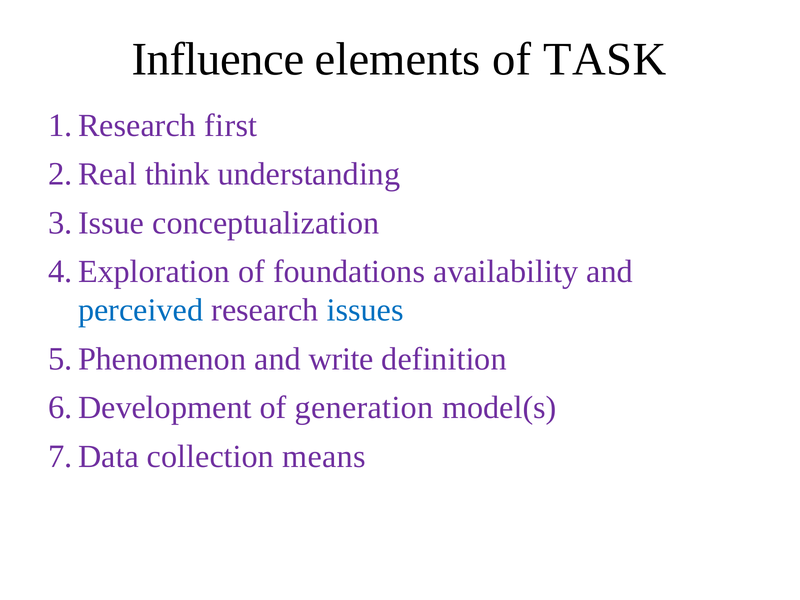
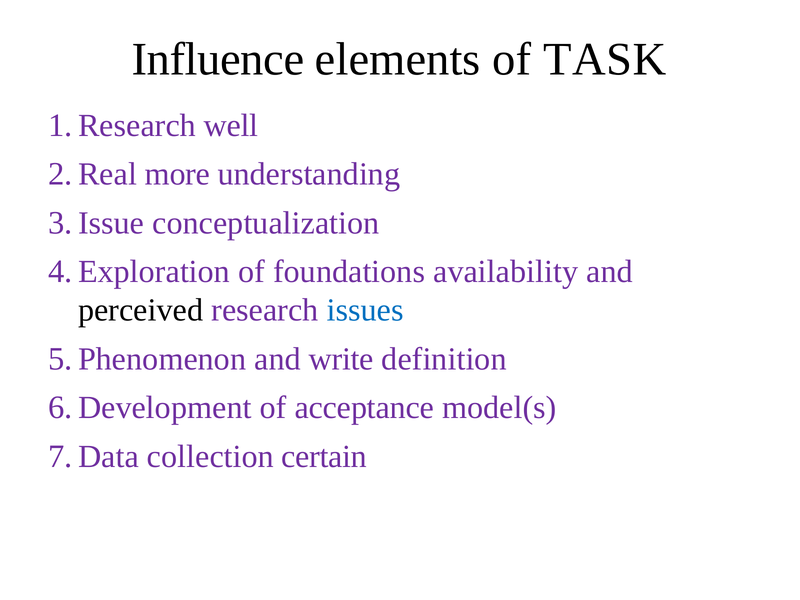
first: first -> well
think: think -> more
perceived colour: blue -> black
generation: generation -> acceptance
means: means -> certain
